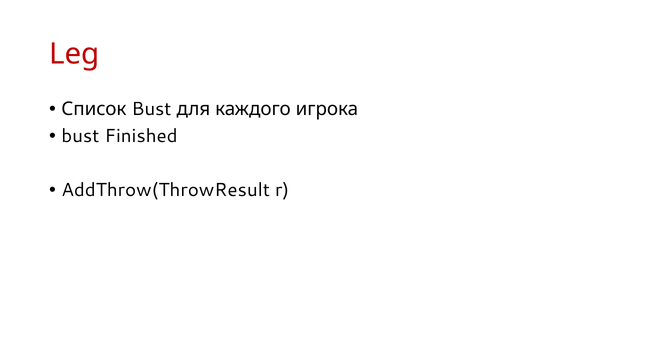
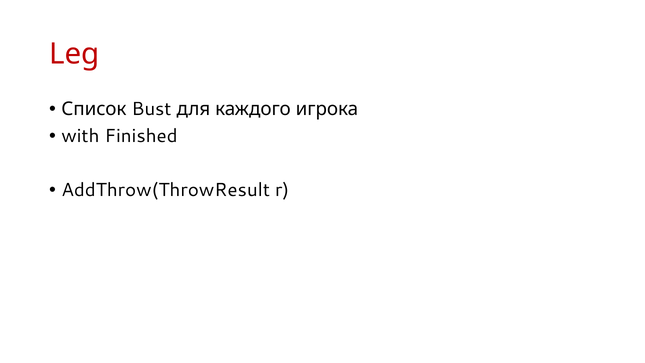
bust at (80, 136): bust -> with
